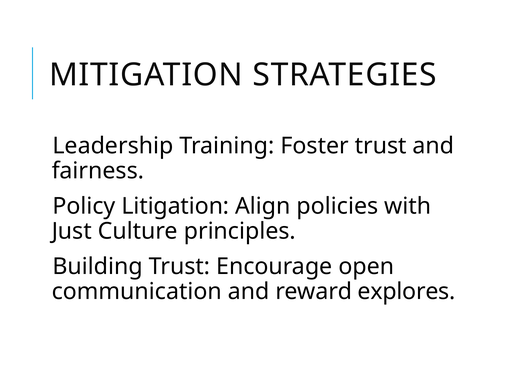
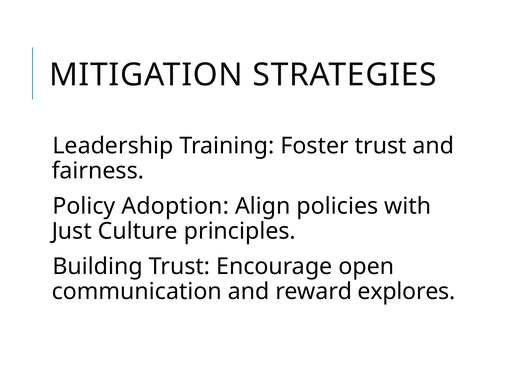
Litigation: Litigation -> Adoption
